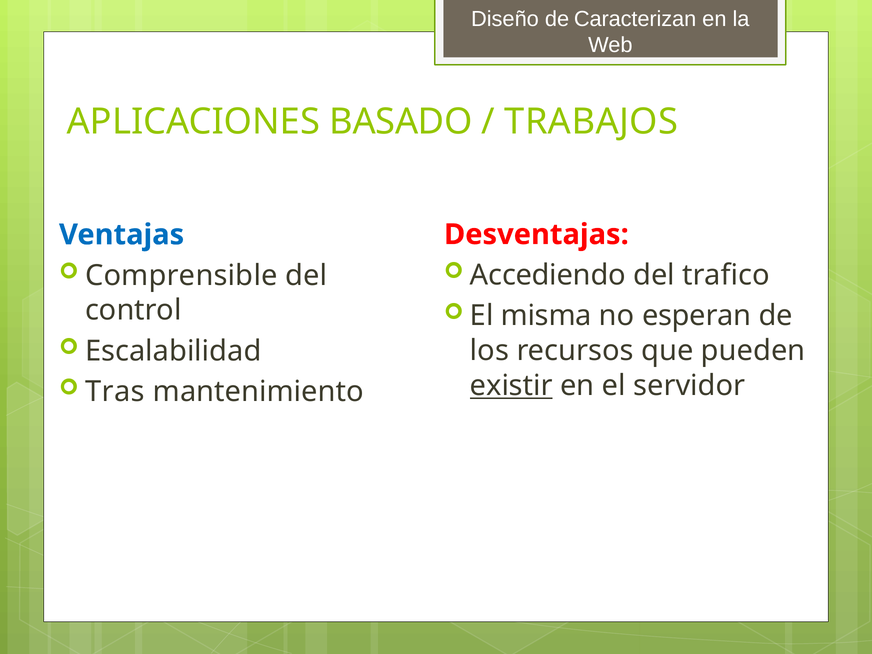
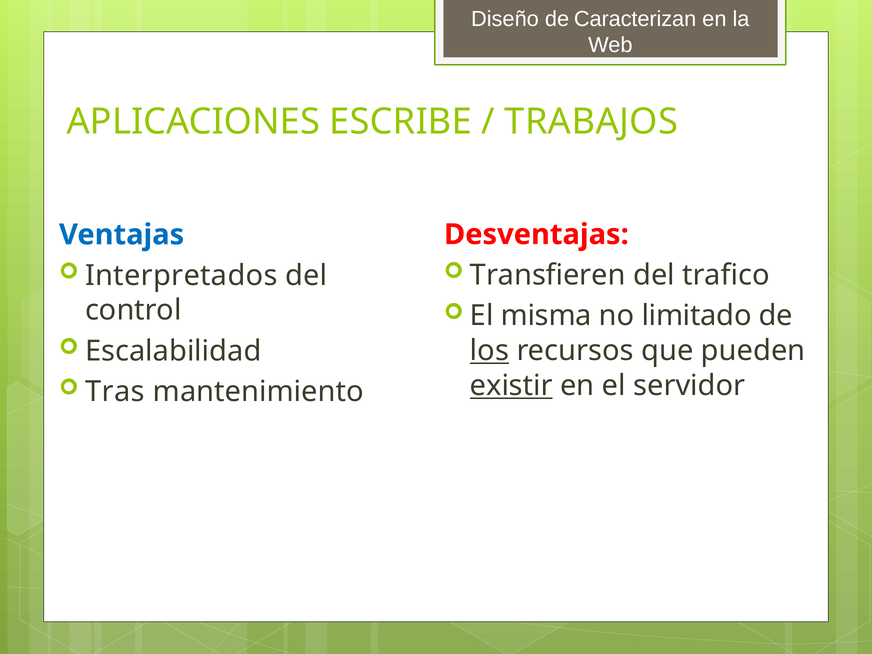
BASADO: BASADO -> ESCRIBE
Accediendo: Accediendo -> Transfieren
Comprensible: Comprensible -> Interpretados
esperan: esperan -> limitado
los underline: none -> present
